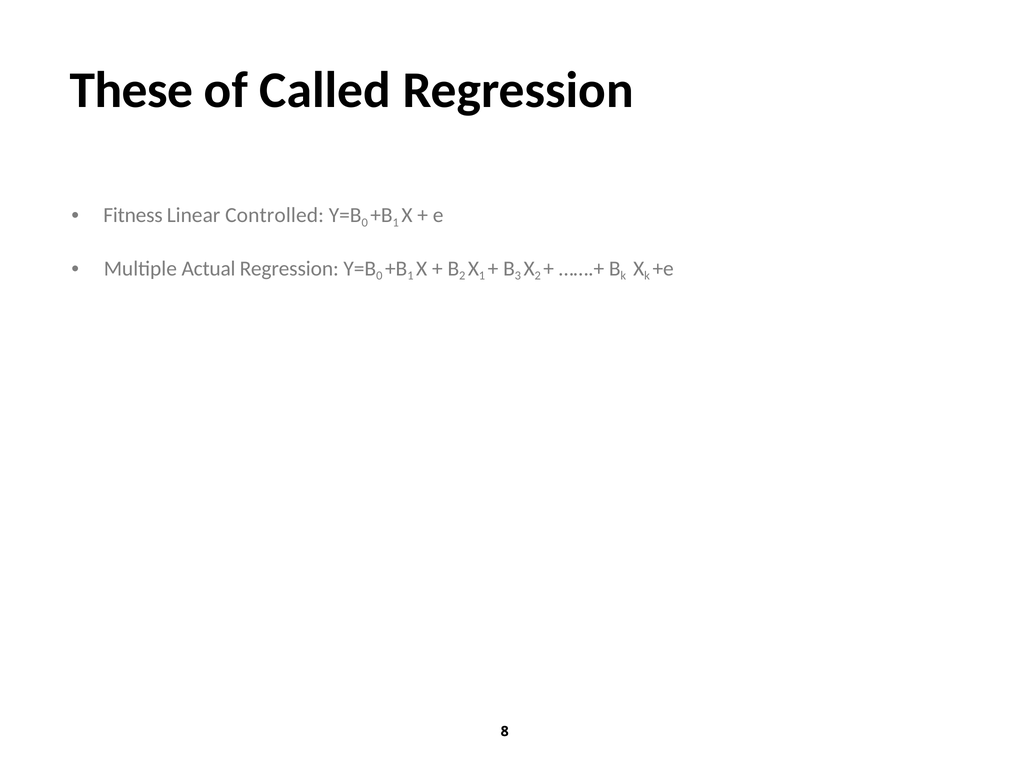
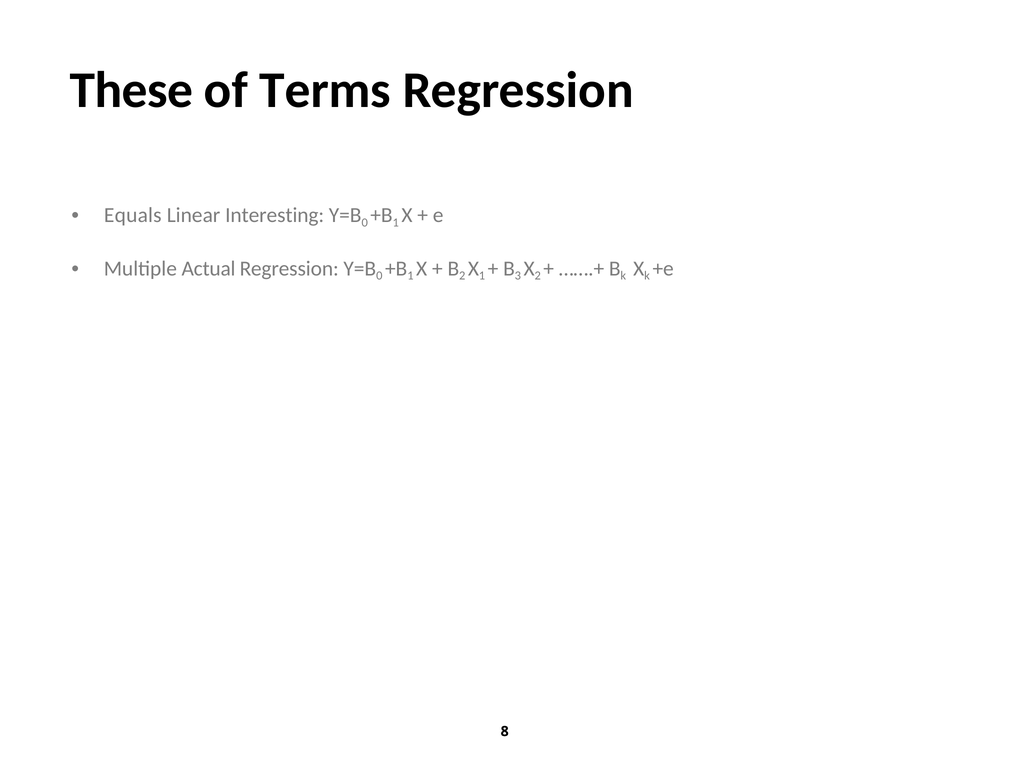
Called: Called -> Terms
Fitness: Fitness -> Equals
Controlled: Controlled -> Interesting
